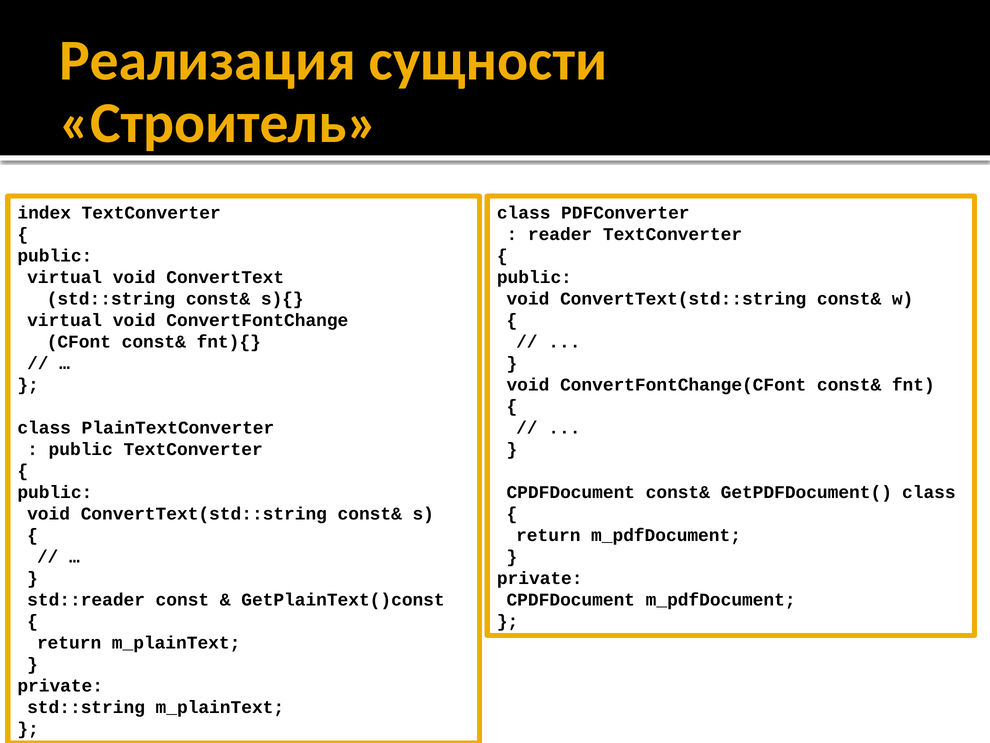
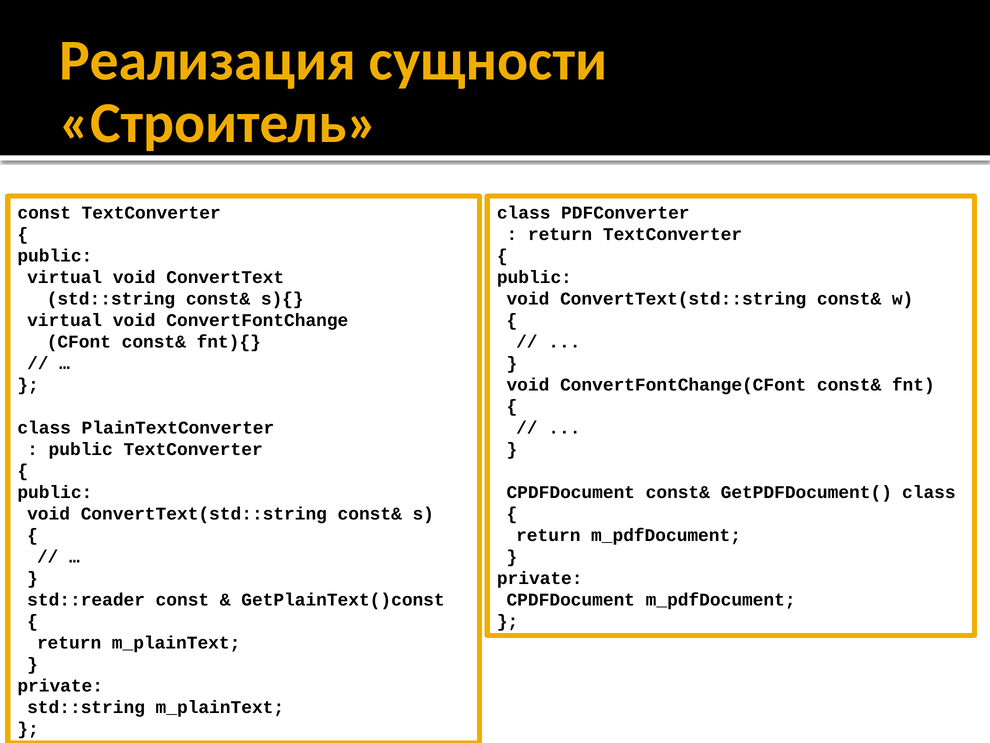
index at (44, 213): index -> const
reader at (560, 234): reader -> return
